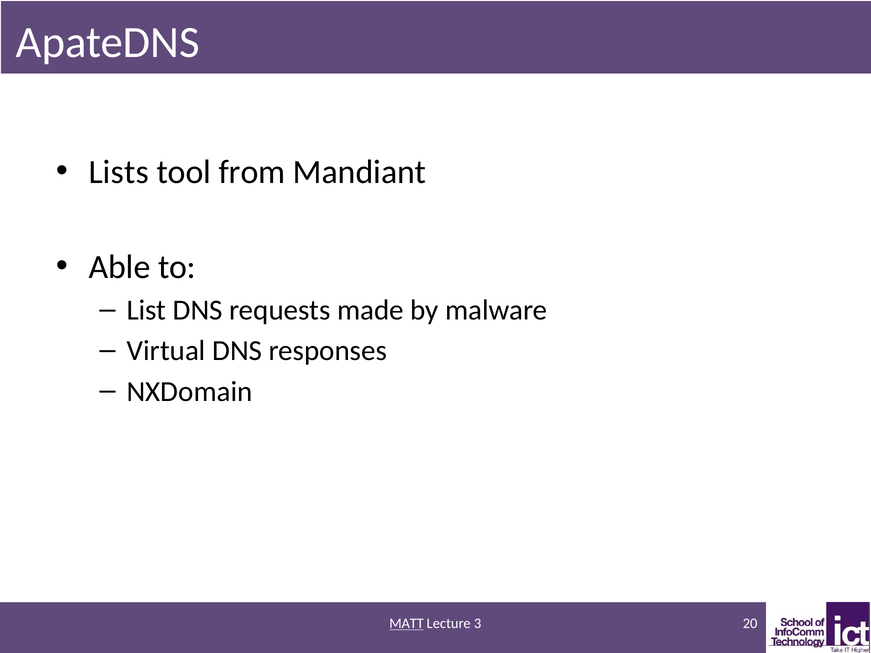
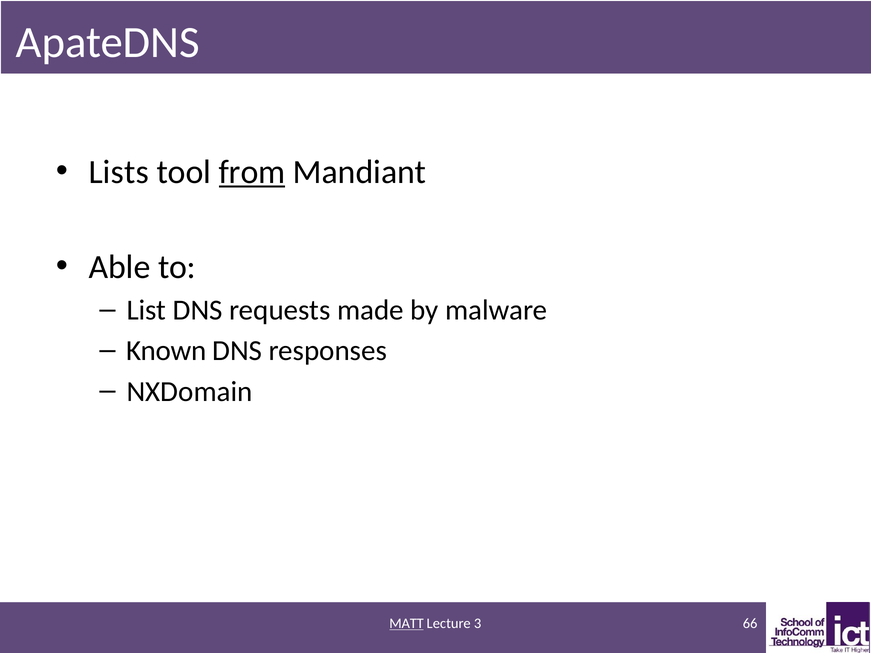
from underline: none -> present
Virtual: Virtual -> Known
20: 20 -> 66
